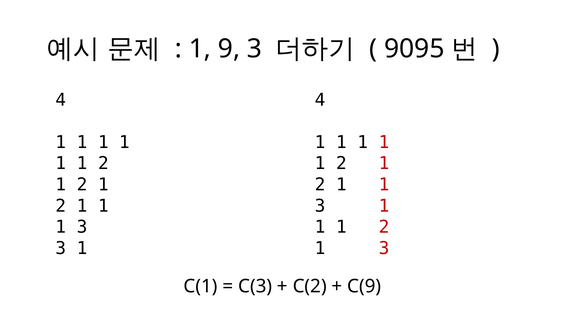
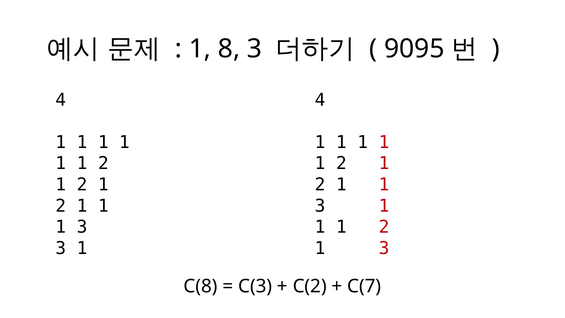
9: 9 -> 8
C(1: C(1 -> C(8
C(9: C(9 -> C(7
